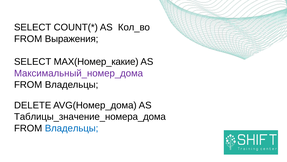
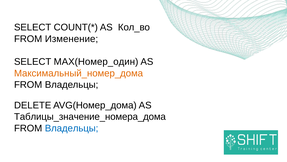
Выражения: Выражения -> Изменение
MAX(Номер_какие: MAX(Номер_какие -> MAX(Номер_один
Максимальный_номер_дома colour: purple -> orange
